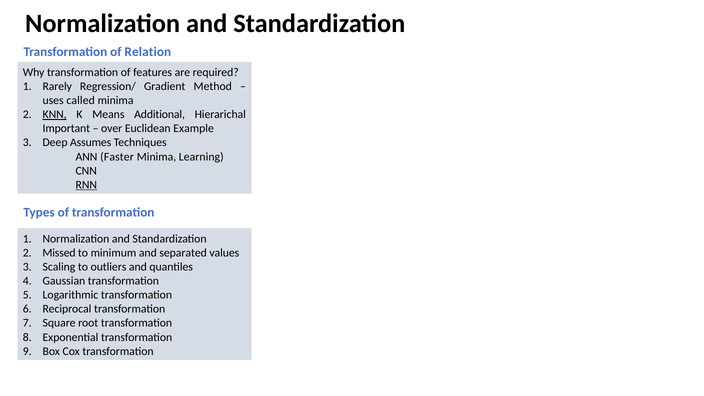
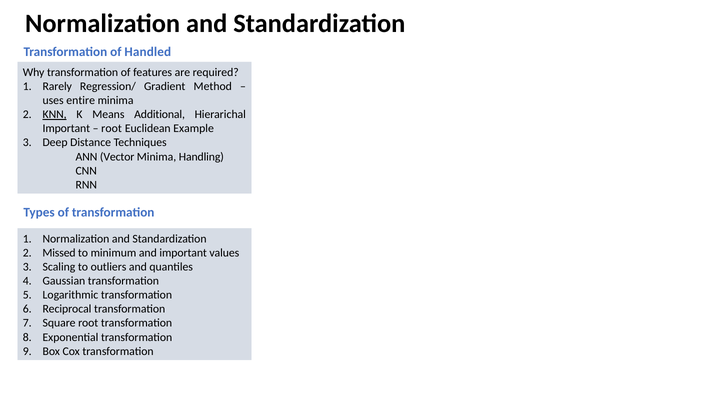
Relation: Relation -> Handled
called: called -> entire
over at (112, 129): over -> root
Assumes: Assumes -> Distance
Faster: Faster -> Vector
Learning: Learning -> Handling
RNN underline: present -> none
and separated: separated -> important
